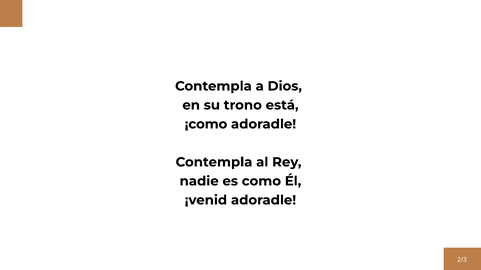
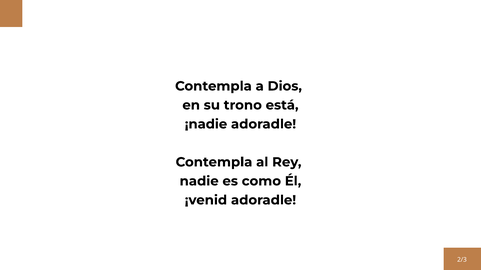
¡como: ¡como -> ¡nadie
